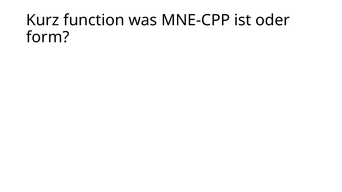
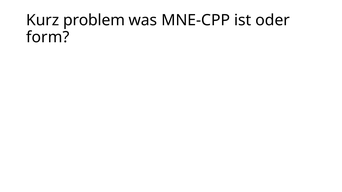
function: function -> problem
